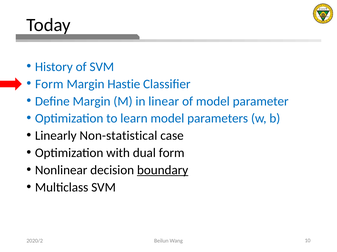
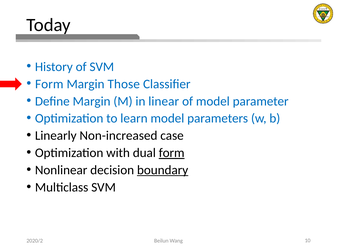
Hastie: Hastie -> Those
Non-statistical: Non-statistical -> Non-increased
form at (172, 153) underline: none -> present
